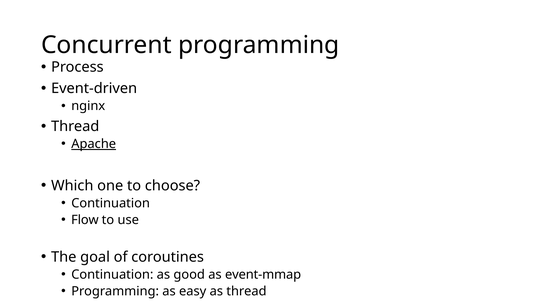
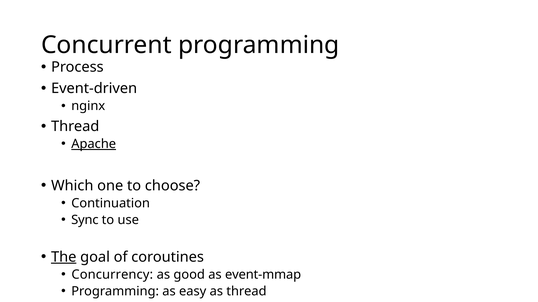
Flow: Flow -> Sync
The underline: none -> present
Continuation at (112, 275): Continuation -> Concurrency
